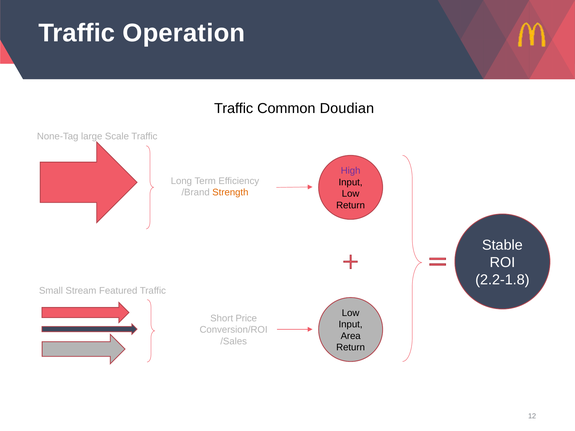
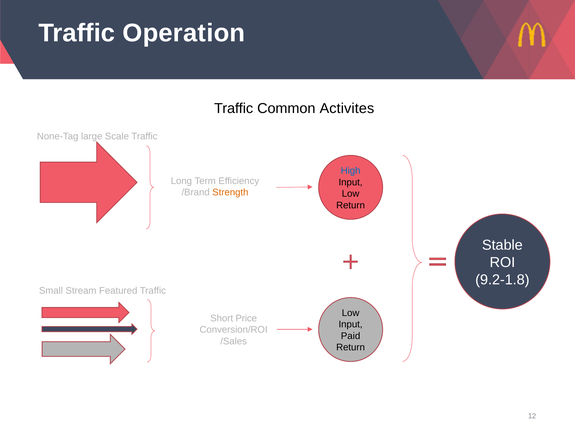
Doudian: Doudian -> Activites
High colour: purple -> blue
2.2-1.8: 2.2-1.8 -> 9.2-1.8
Area: Area -> Paid
